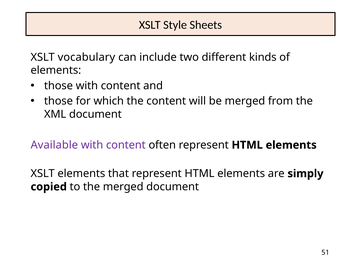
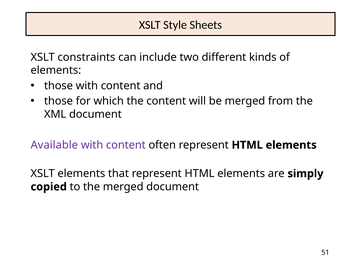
vocabulary: vocabulary -> constraints
